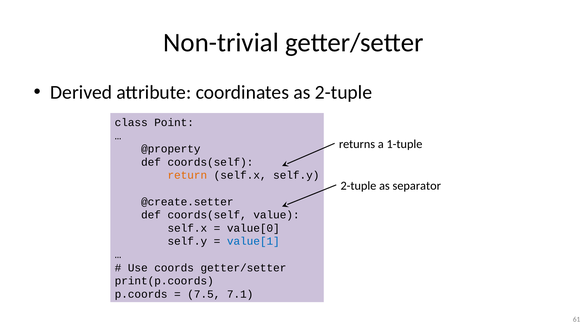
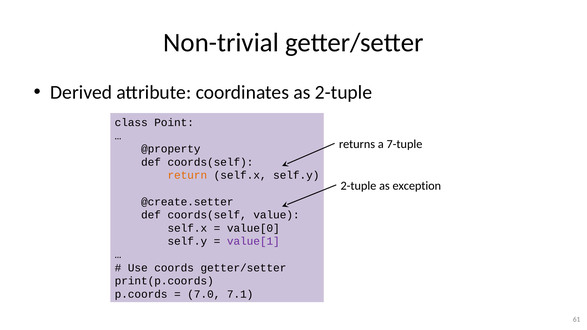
1-tuple: 1-tuple -> 7-tuple
separator: separator -> exception
value[1 colour: blue -> purple
7.5: 7.5 -> 7.0
